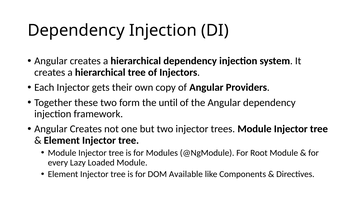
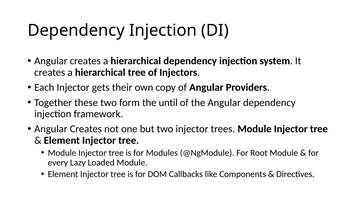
Available: Available -> Callbacks
